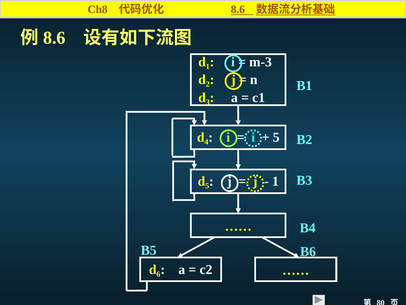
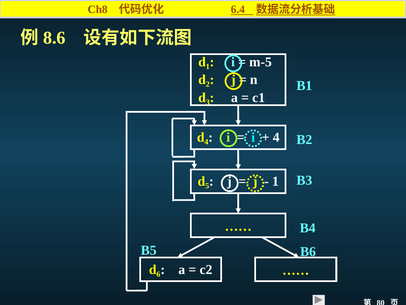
8.6 at (238, 10): 8.6 -> 6.4
m-3: m-3 -> m-5
5 at (276, 137): 5 -> 4
